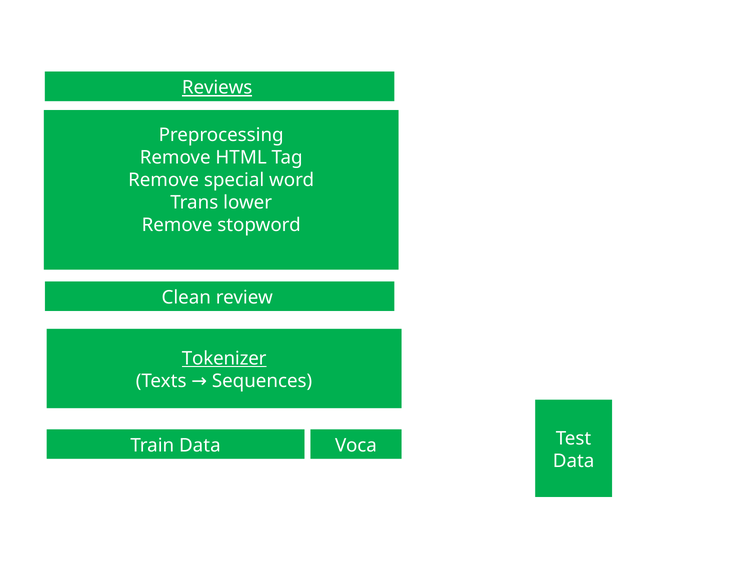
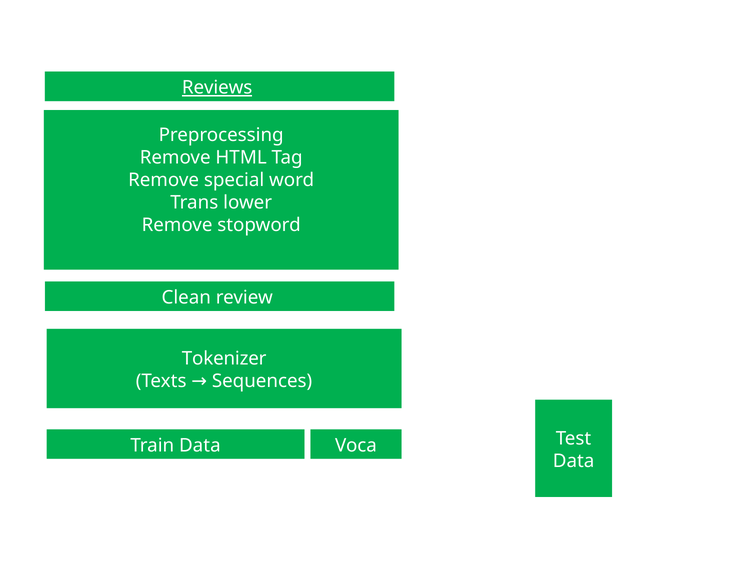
Tokenizer underline: present -> none
